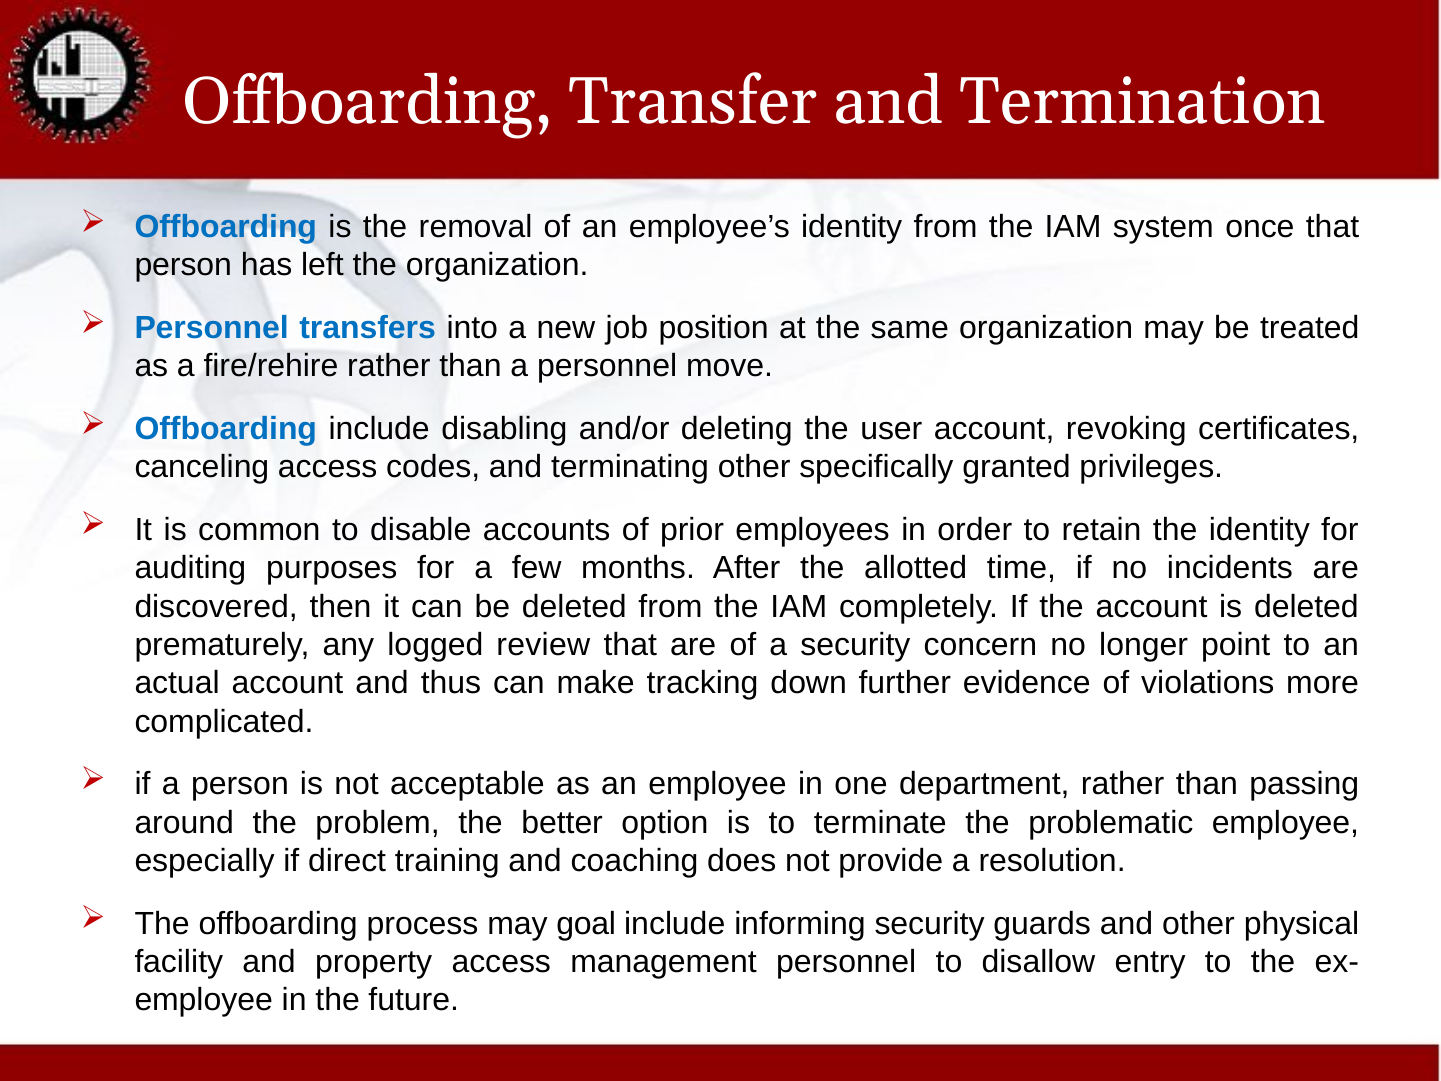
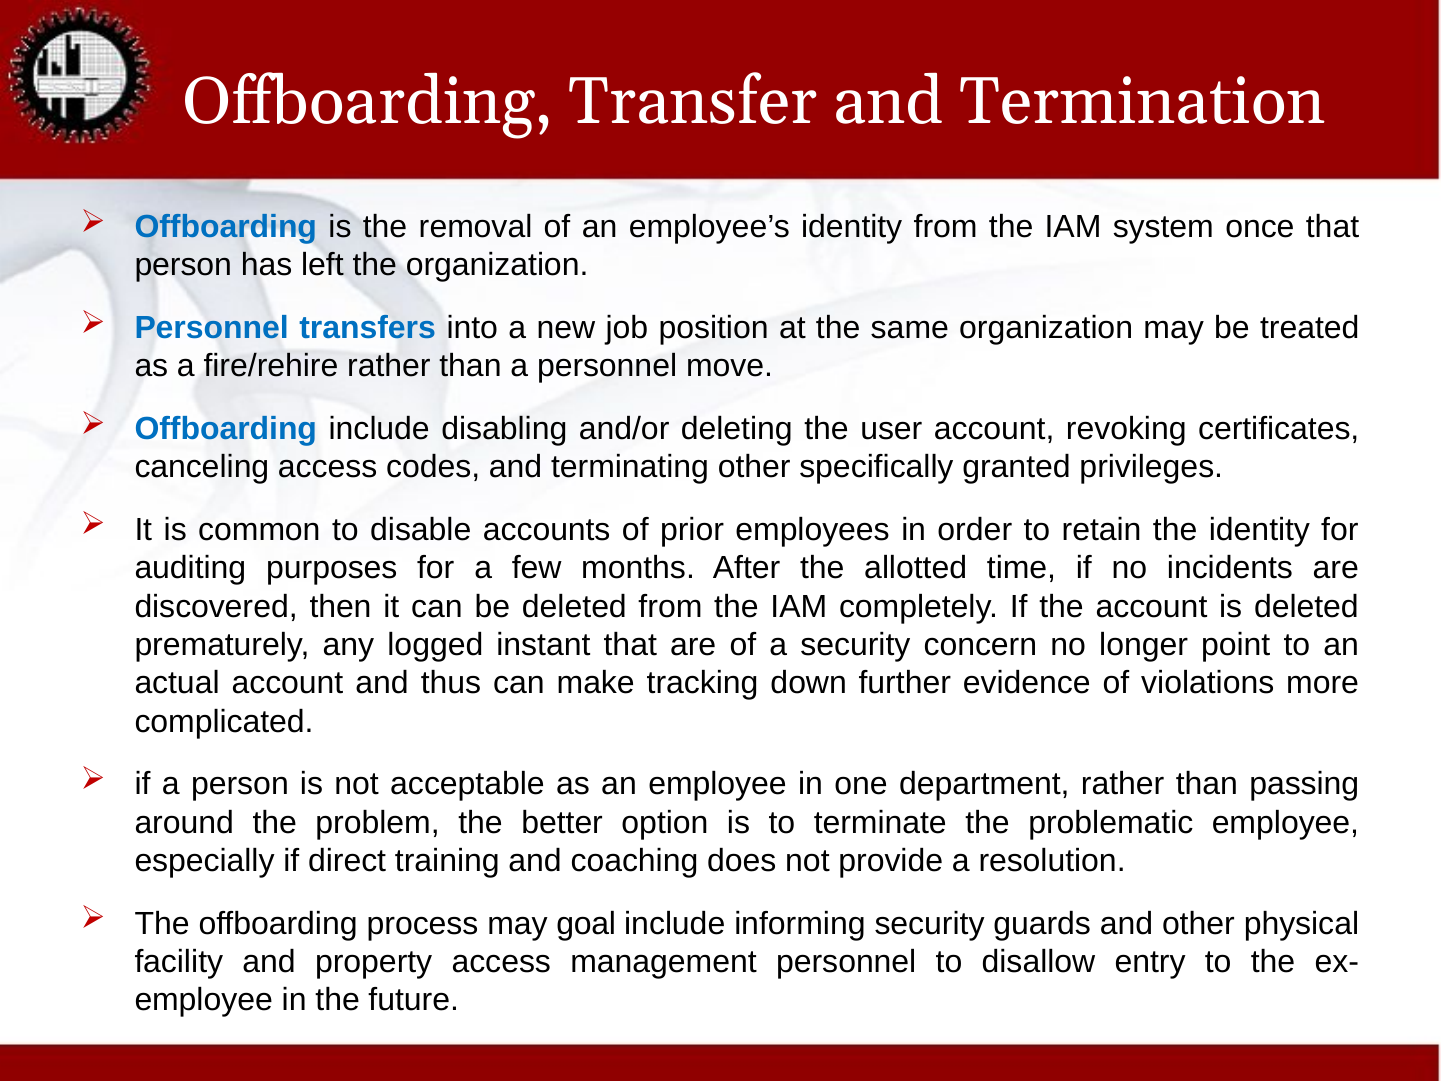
review: review -> instant
